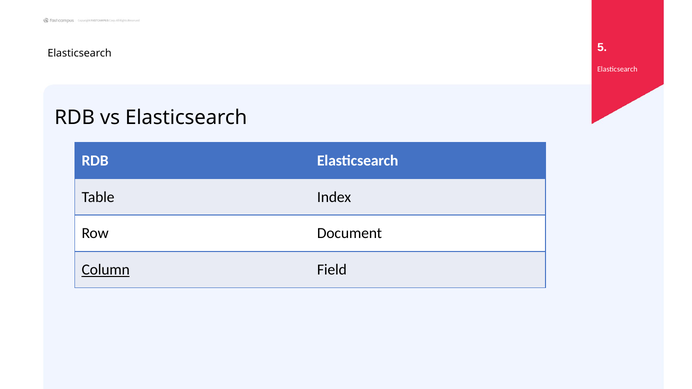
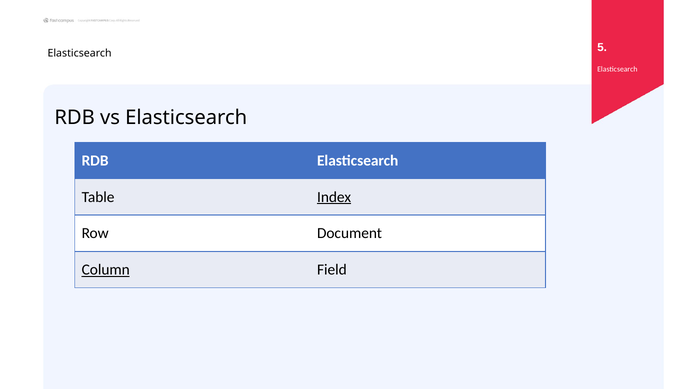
Index underline: none -> present
